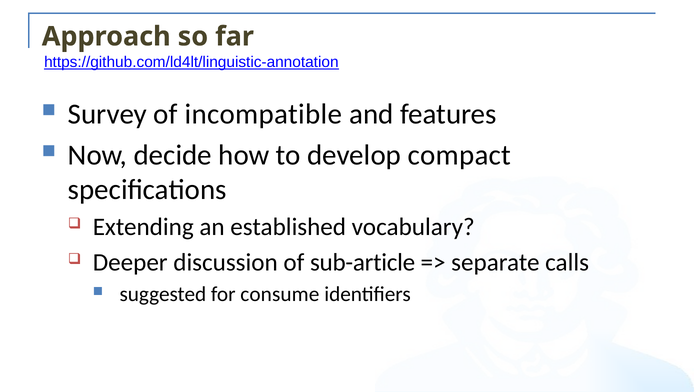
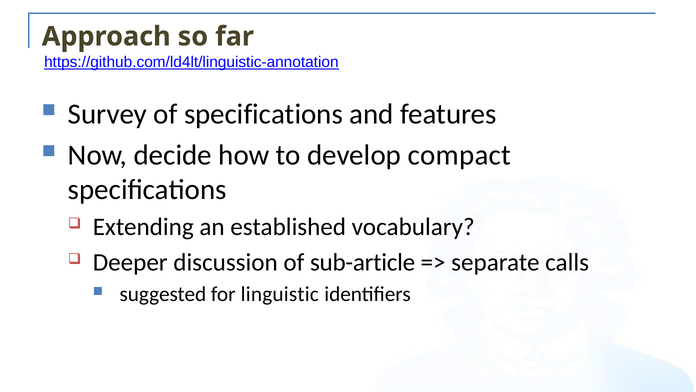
of incompatible: incompatible -> specifications
consume: consume -> linguistic
